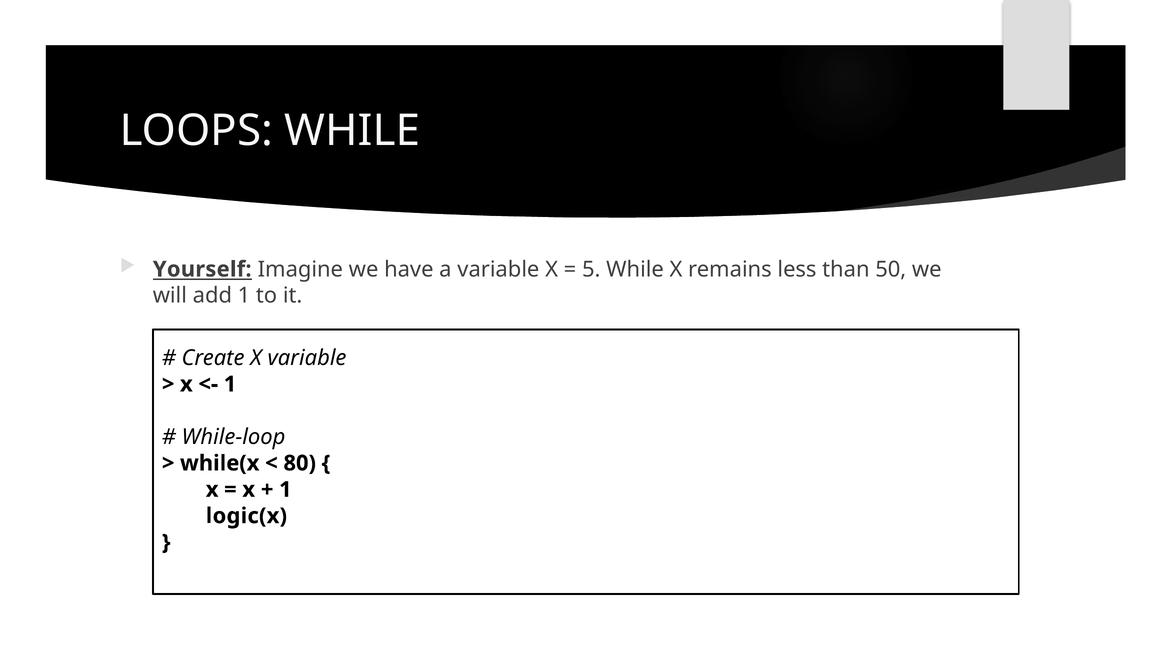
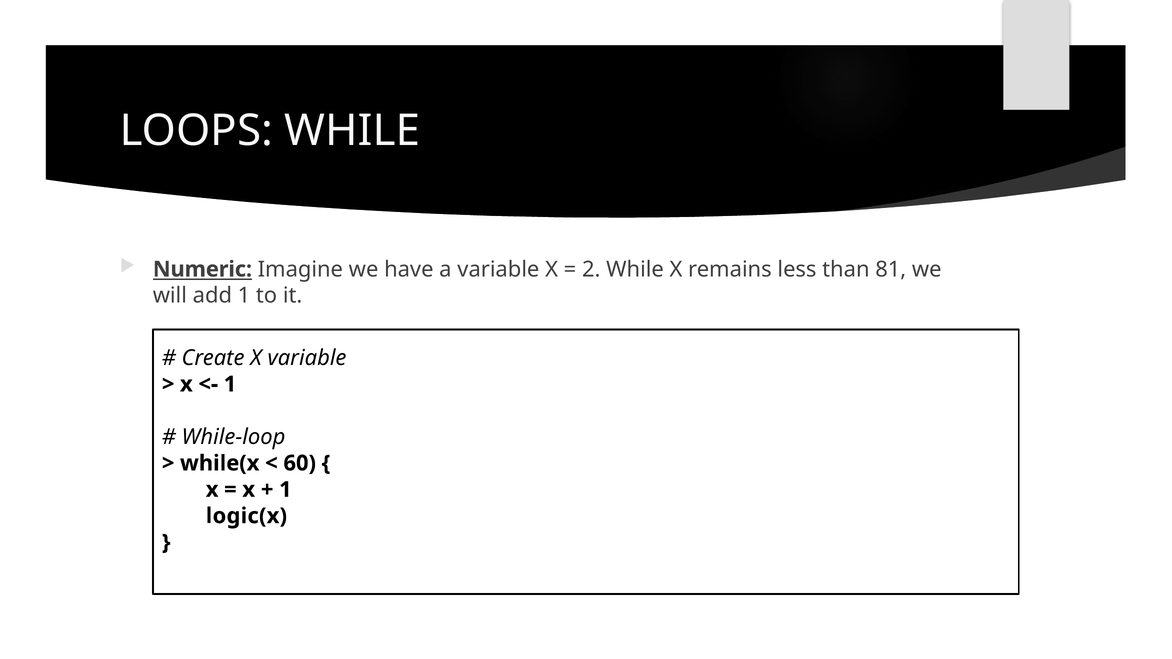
Yourself: Yourself -> Numeric
5: 5 -> 2
50: 50 -> 81
80: 80 -> 60
